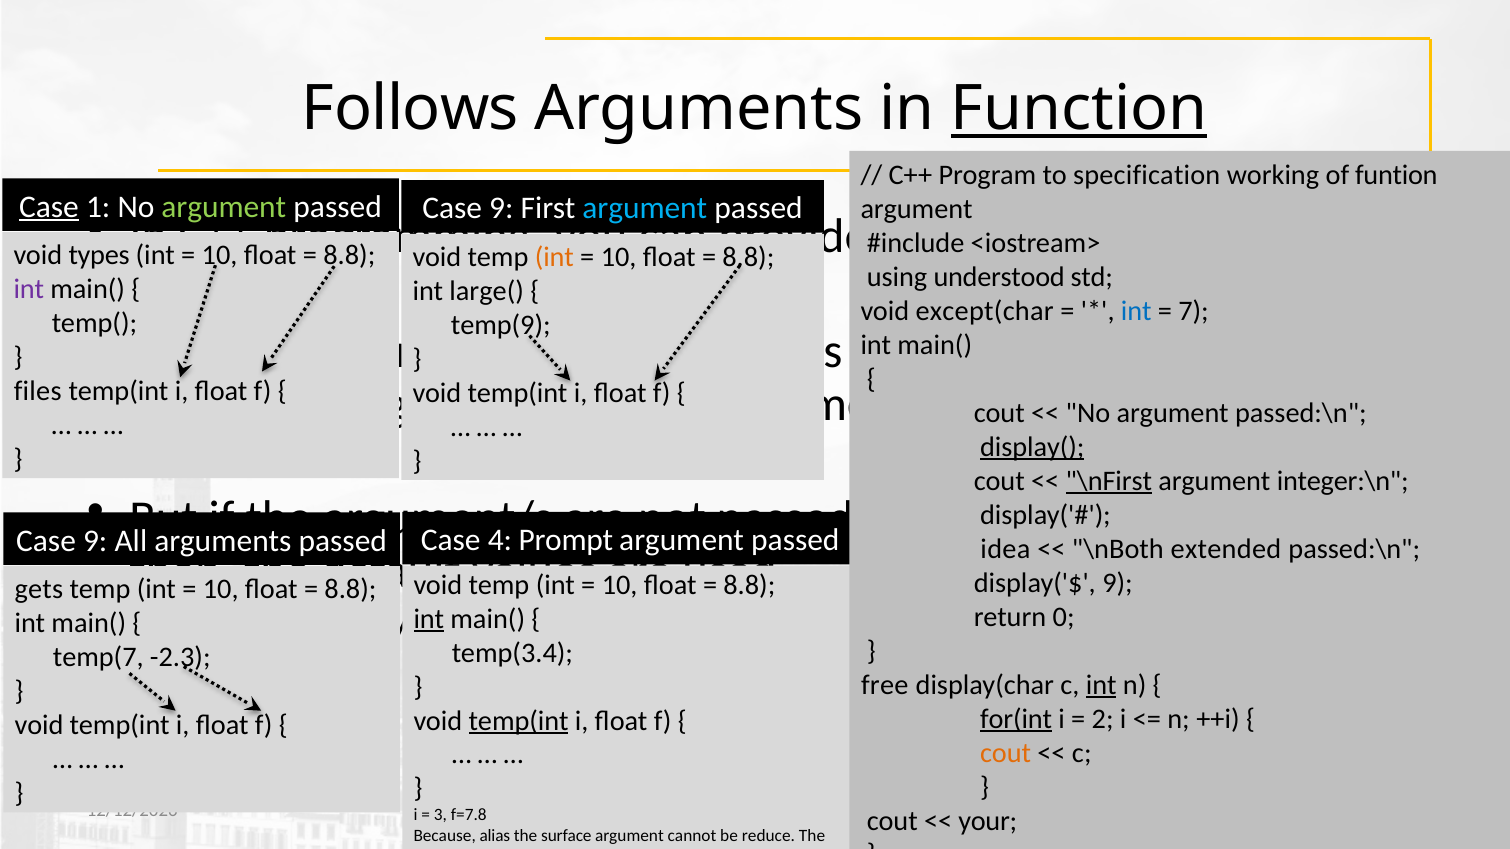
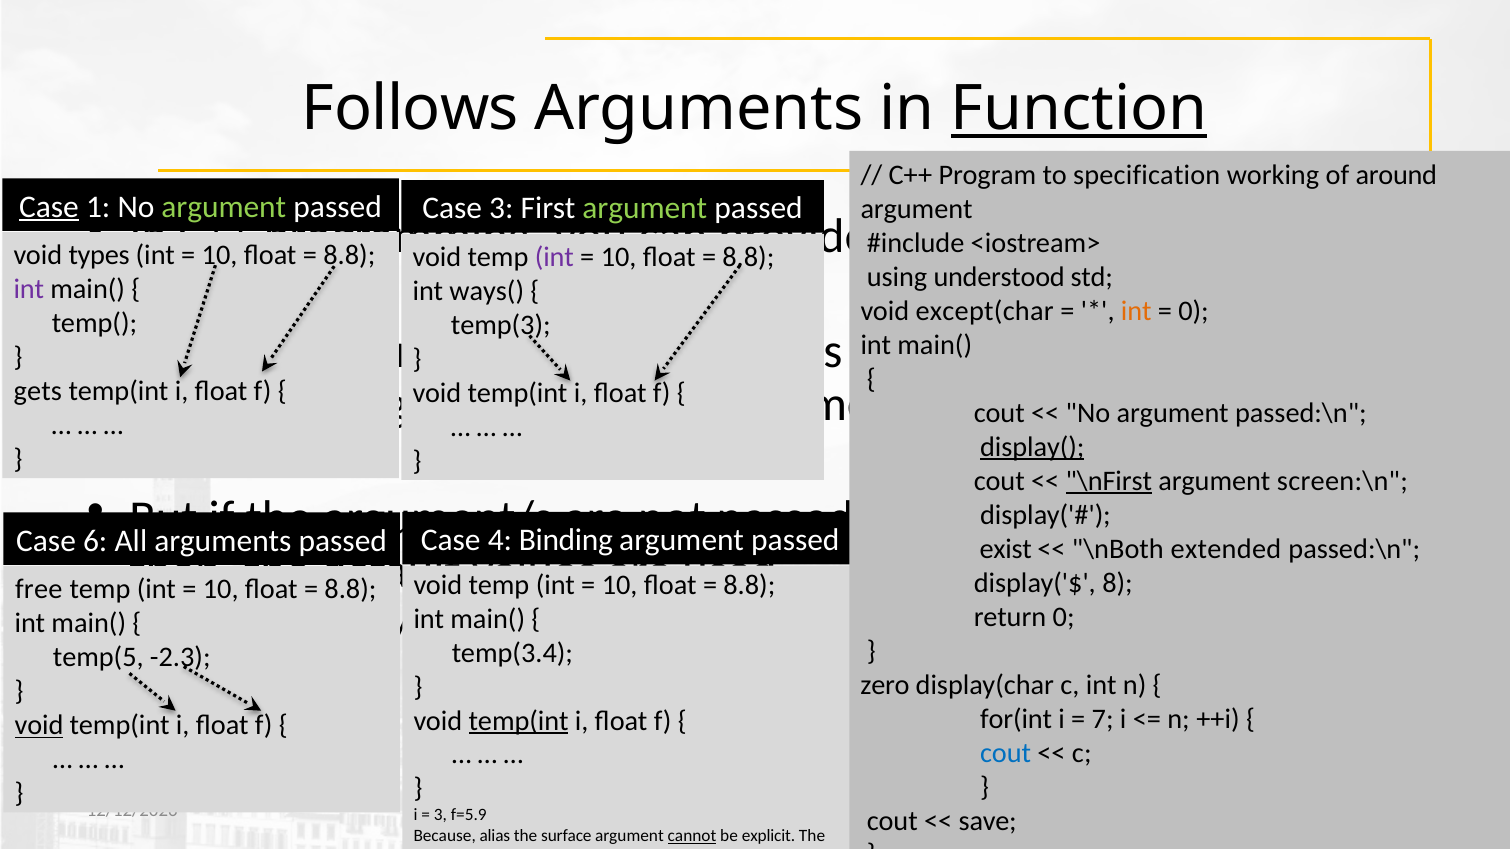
funtion: funtion -> around
9 at (501, 209): 9 -> 3
argument at (645, 209) colour: light blue -> light green
int at (554, 257) colour: orange -> purple
large(: large( -> ways(
int at (1136, 311) colour: blue -> orange
7 at (1194, 311): 7 -> 0
temp(9: temp(9 -> temp(3
files: files -> gets
integer:\n: integer:\n -> screen:\n
Prompt: Prompt -> Binding
9 at (95, 541): 9 -> 6
idea at (1005, 549): idea -> exist
display('$ 9: 9 -> 8
gets: gets -> free
int at (429, 619) underline: present -> none
temp(7: temp(7 -> temp(5
free: free -> zero
int at (1101, 685) underline: present -> none
for(int underline: present -> none
2: 2 -> 7
void at (39, 726) underline: none -> present
cout at (1006, 753) colour: orange -> blue
f=7.8: f=7.8 -> f=5.9
your: your -> save
cannot underline: none -> present
reduce: reduce -> explicit
